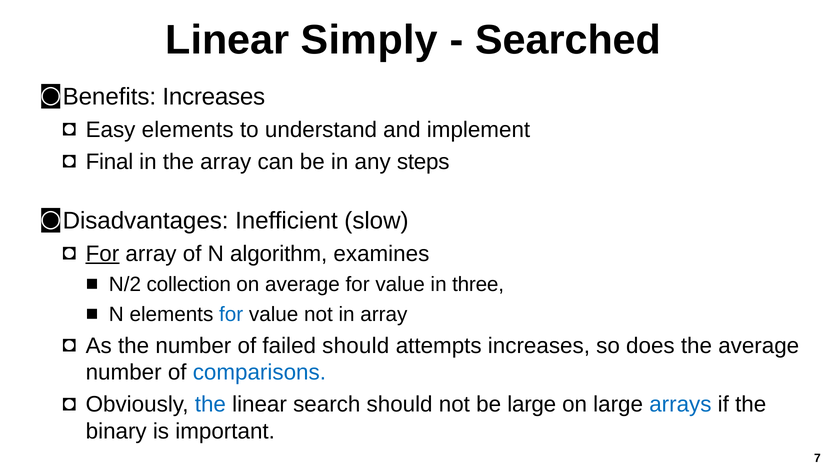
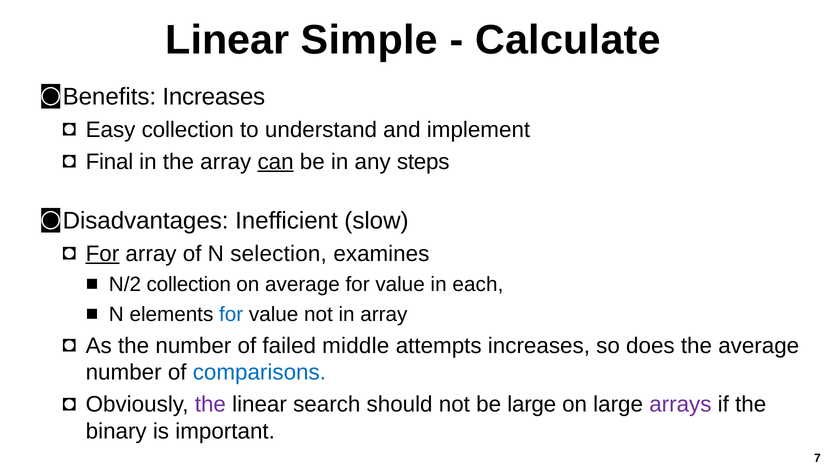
Simply: Simply -> Simple
Searched: Searched -> Calculate
Easy elements: elements -> collection
can underline: none -> present
algorithm: algorithm -> selection
three: three -> each
failed should: should -> middle
the at (210, 405) colour: blue -> purple
arrays colour: blue -> purple
